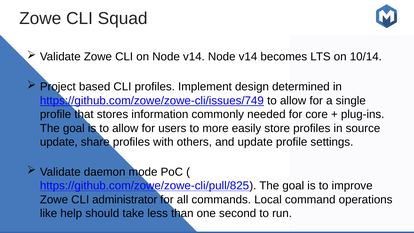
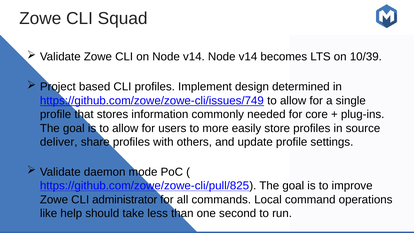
10/14: 10/14 -> 10/39
update at (59, 142): update -> deliver
